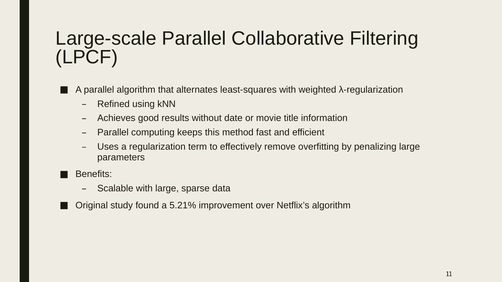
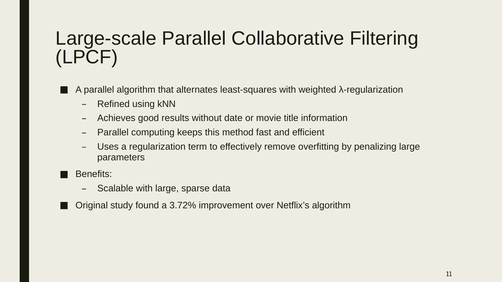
5.21%: 5.21% -> 3.72%
